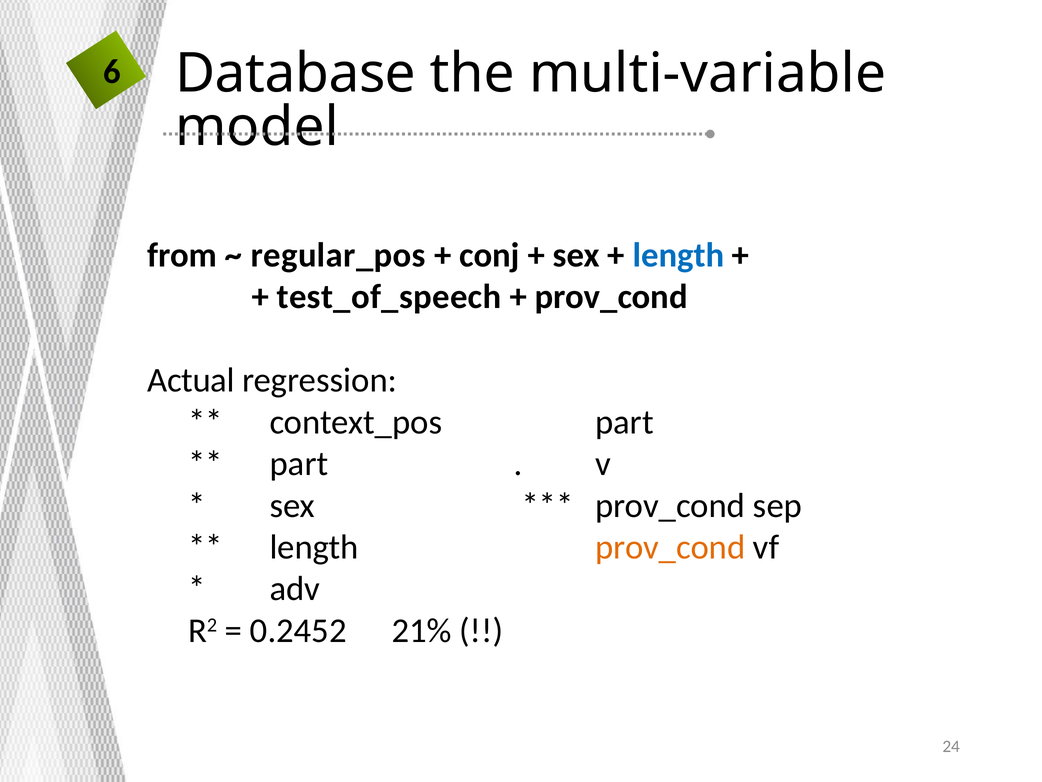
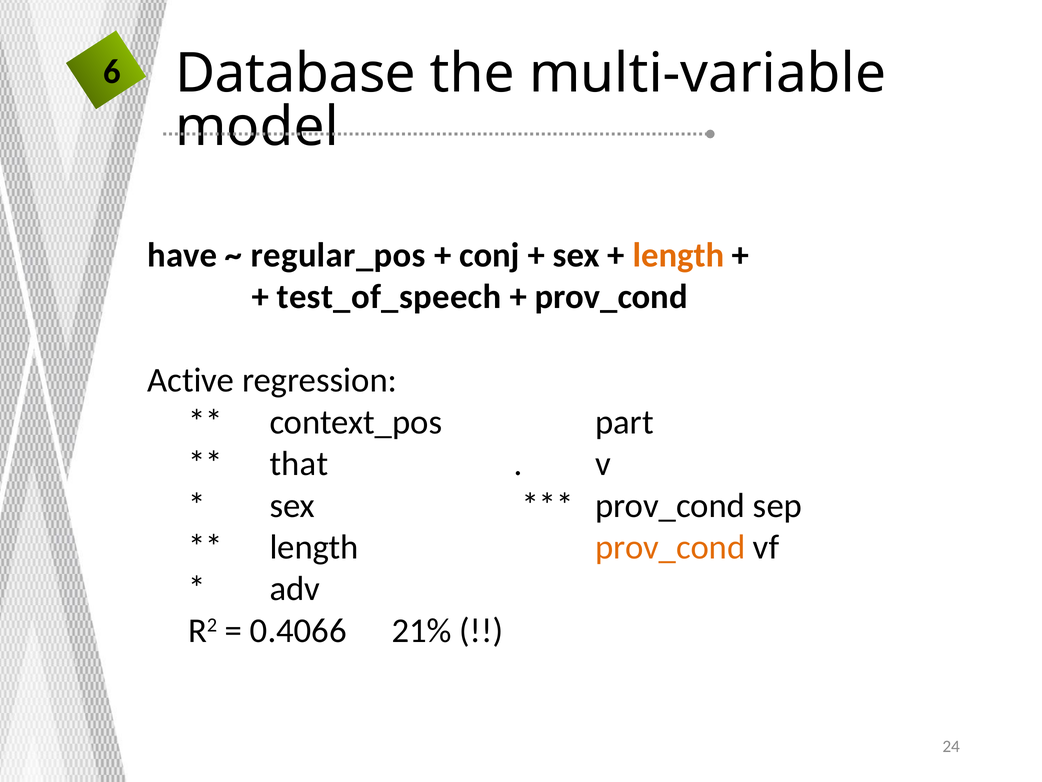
from: from -> have
length at (678, 255) colour: blue -> orange
Actual: Actual -> Active
part at (299, 464): part -> that
0.2452: 0.2452 -> 0.4066
